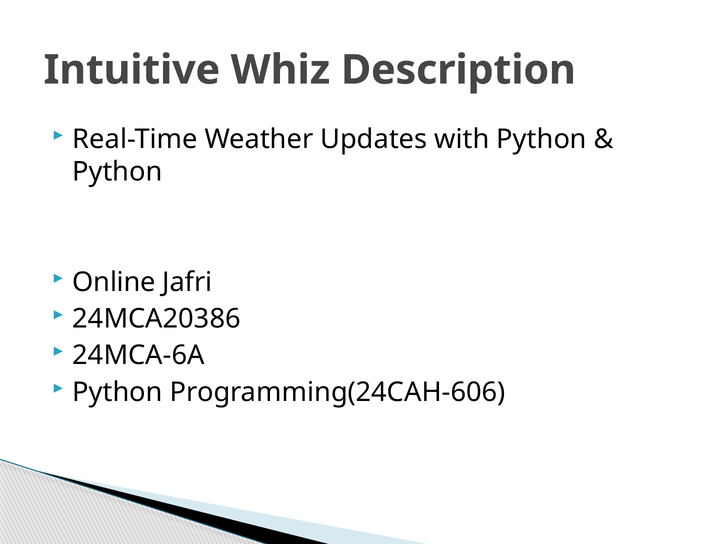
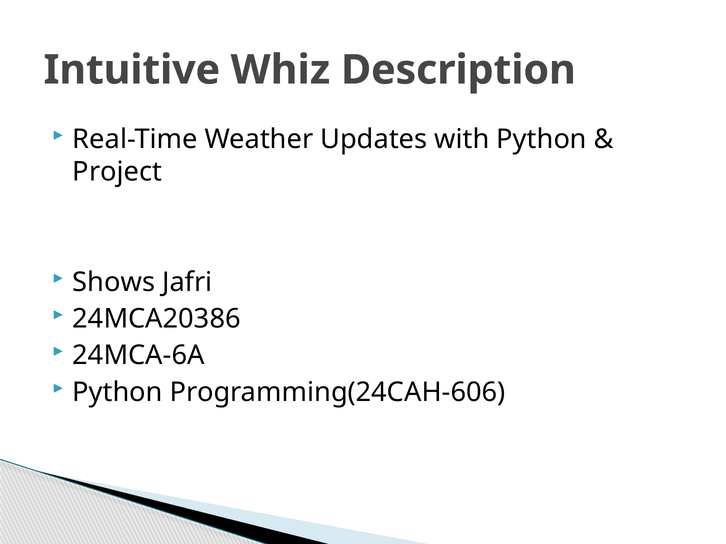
Python at (117, 172): Python -> Project
Online: Online -> Shows
